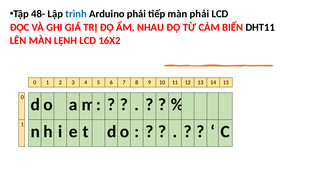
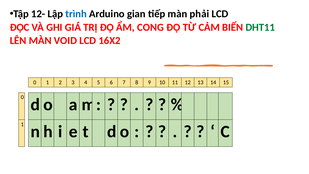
48-: 48- -> 12-
Arduino phải: phải -> gian
NHAU: NHAU -> CONG
DHT11 colour: black -> green
LỆNH: LỆNH -> VOID
